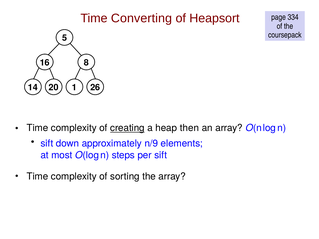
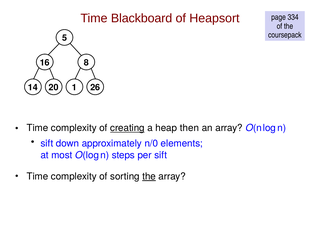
Converting: Converting -> Blackboard
n/9: n/9 -> n/0
the at (149, 177) underline: none -> present
